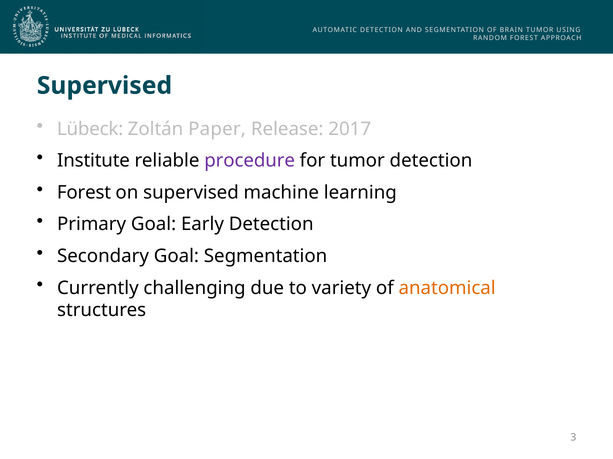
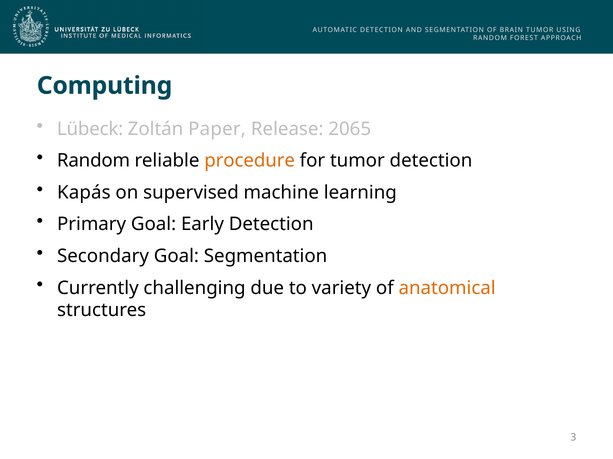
Supervised at (104, 86): Supervised -> Computing
2017: 2017 -> 2065
Institute at (94, 161): Institute -> Random
procedure colour: purple -> orange
Forest at (84, 193): Forest -> Kapás
